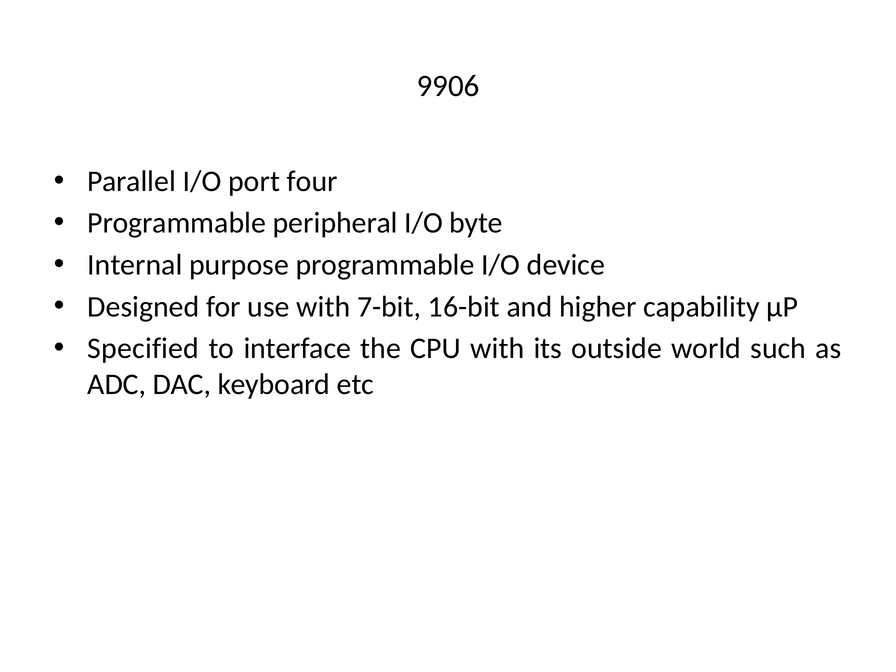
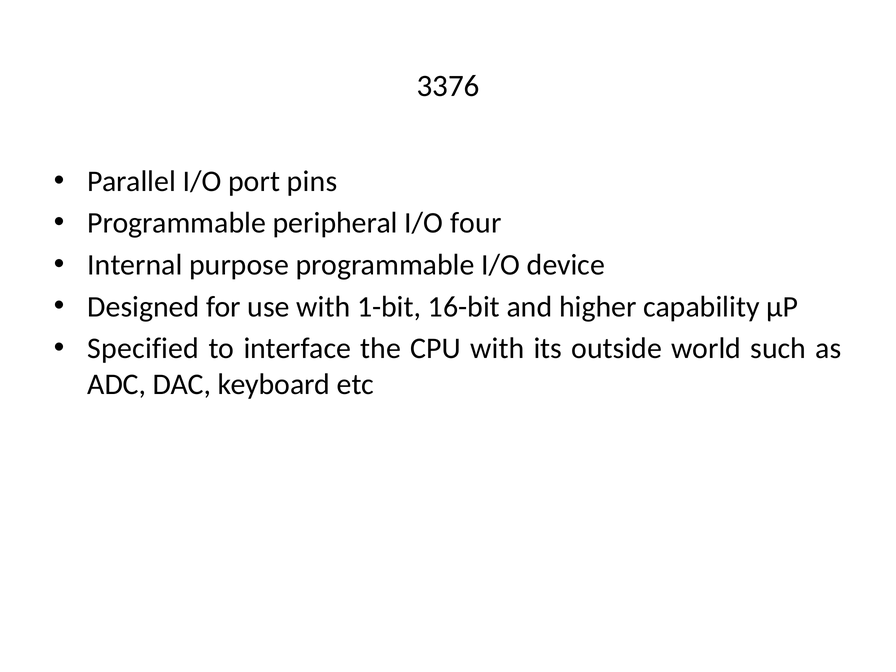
9906: 9906 -> 3376
four: four -> pins
byte: byte -> four
7-bit: 7-bit -> 1-bit
